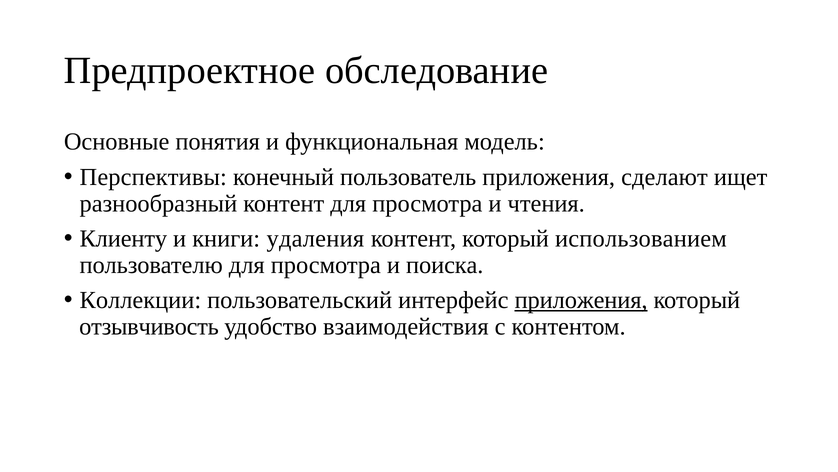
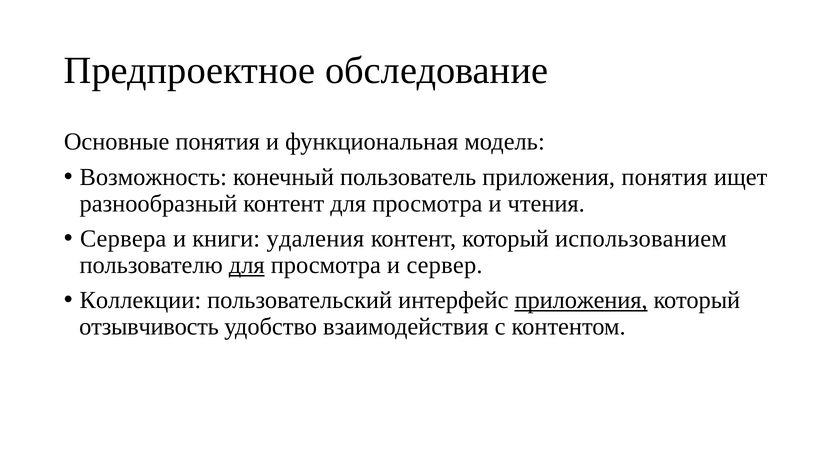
Перспективы: Перспективы -> Возможность
приложения сделают: сделают -> понятия
Клиенту: Клиенту -> Сервера
для at (247, 265) underline: none -> present
поиска: поиска -> сервер
